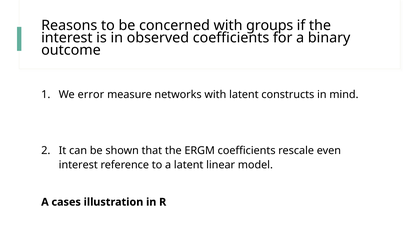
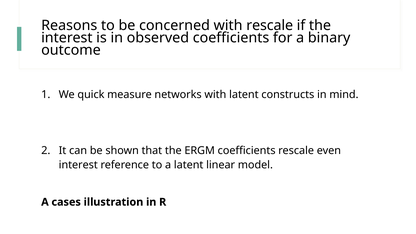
with groups: groups -> rescale
error: error -> quick
